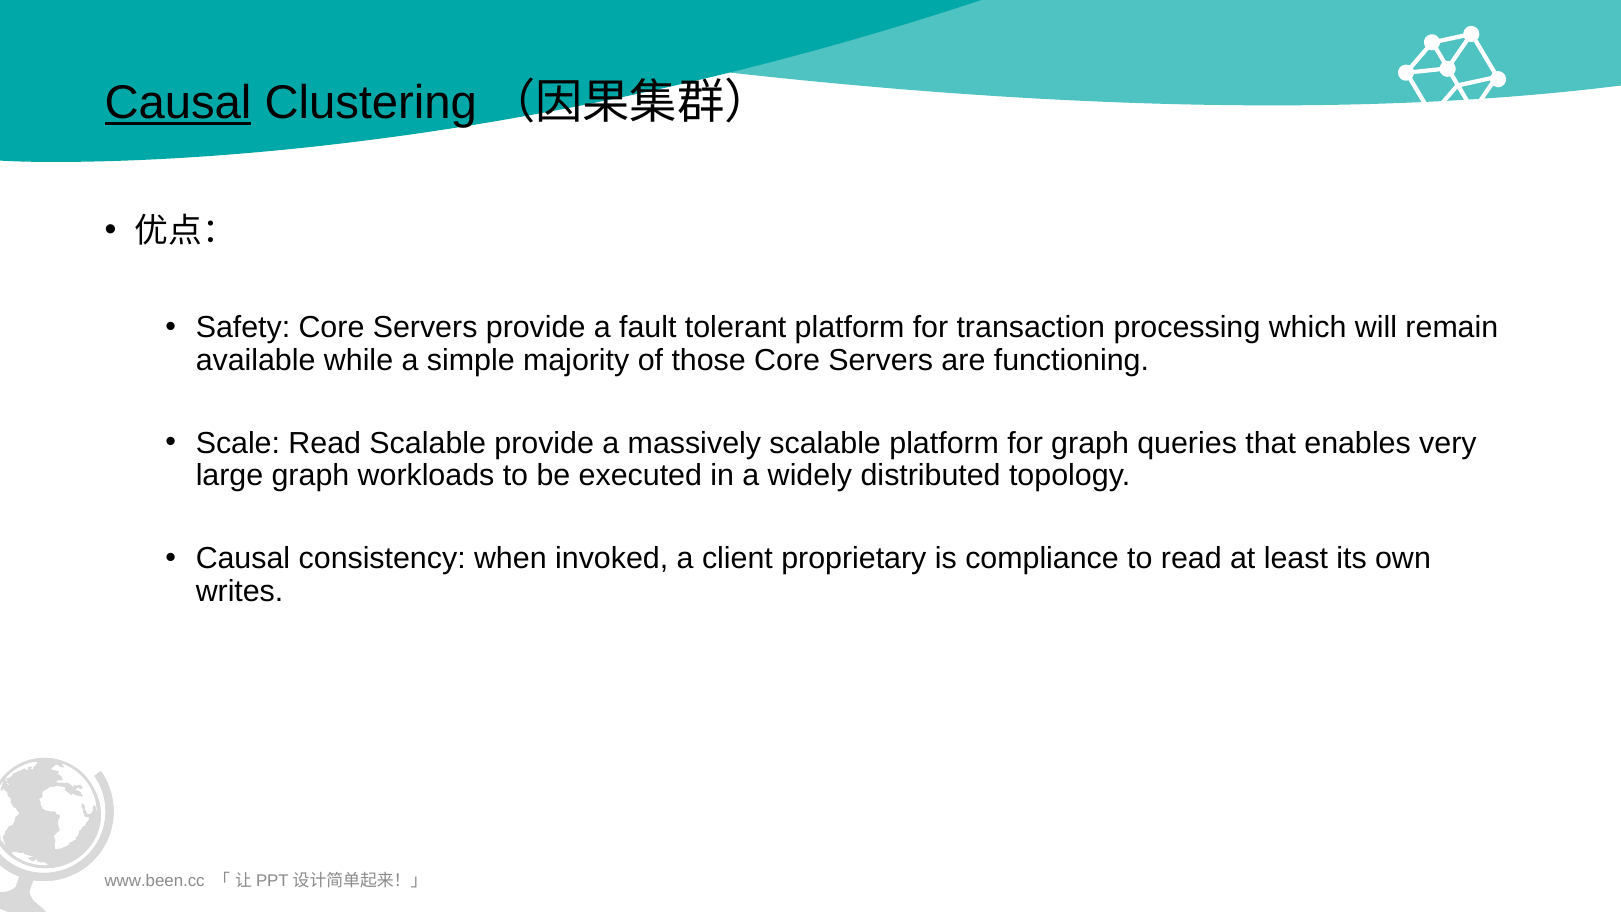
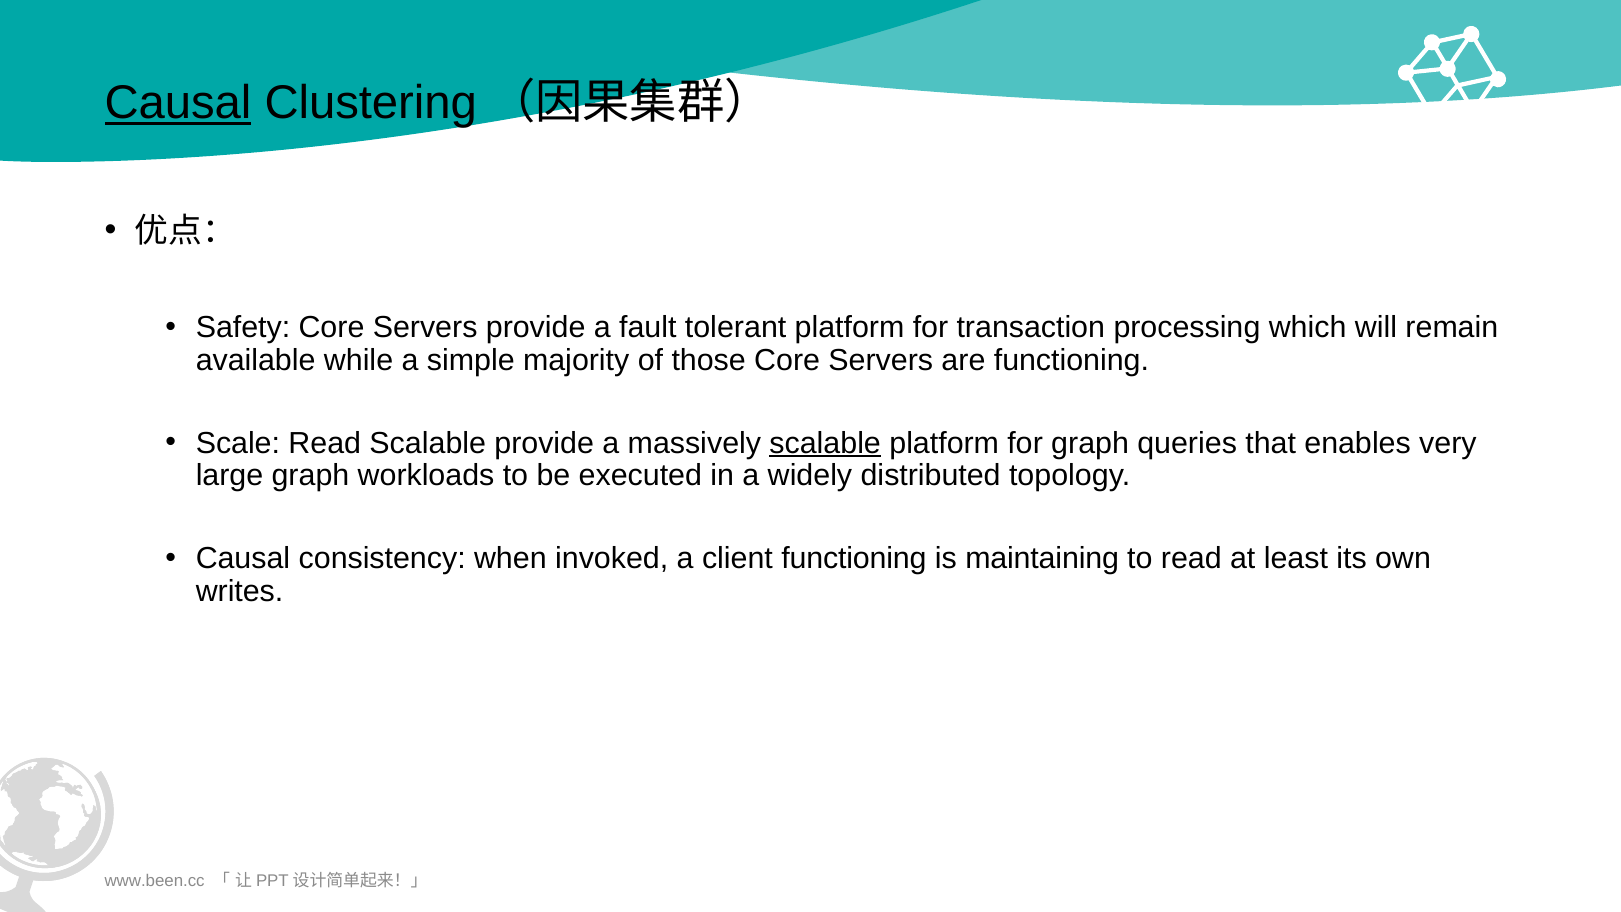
scalable at (825, 443) underline: none -> present
client proprietary: proprietary -> functioning
compliance: compliance -> maintaining
